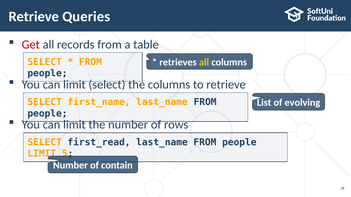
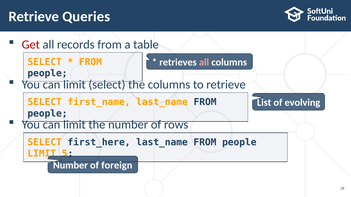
all at (204, 62) colour: yellow -> pink
first_read: first_read -> first_here
contain: contain -> foreign
